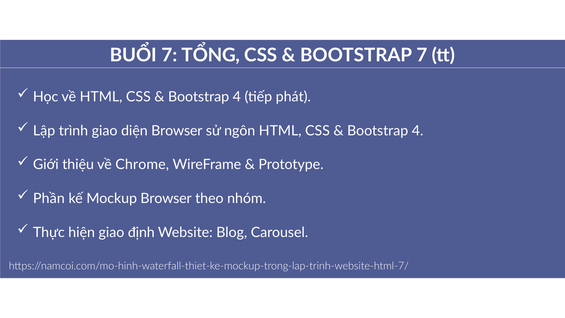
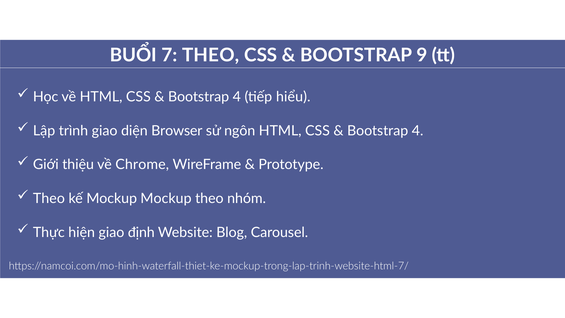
7 TỔNG: TỔNG -> THEO
BOOTSTRAP 7: 7 -> 9
phát: phát -> hiểu
Phần at (49, 198): Phần -> Theo
Mockup Browser: Browser -> Mockup
